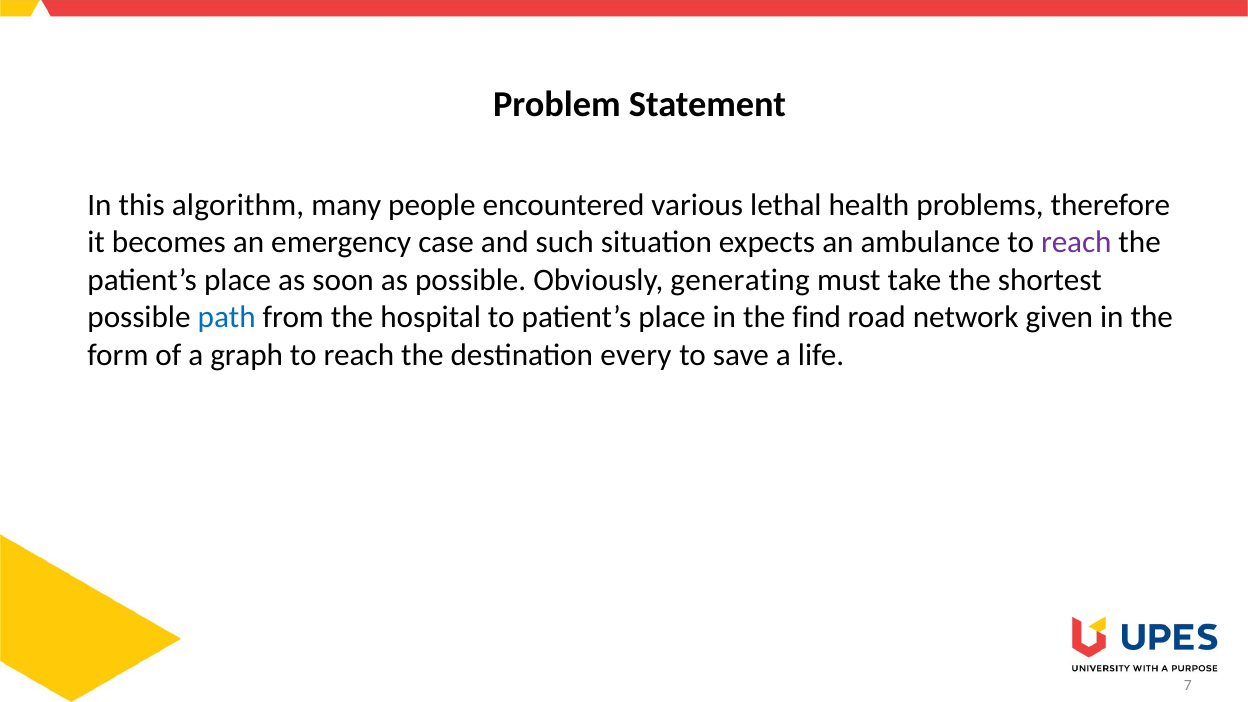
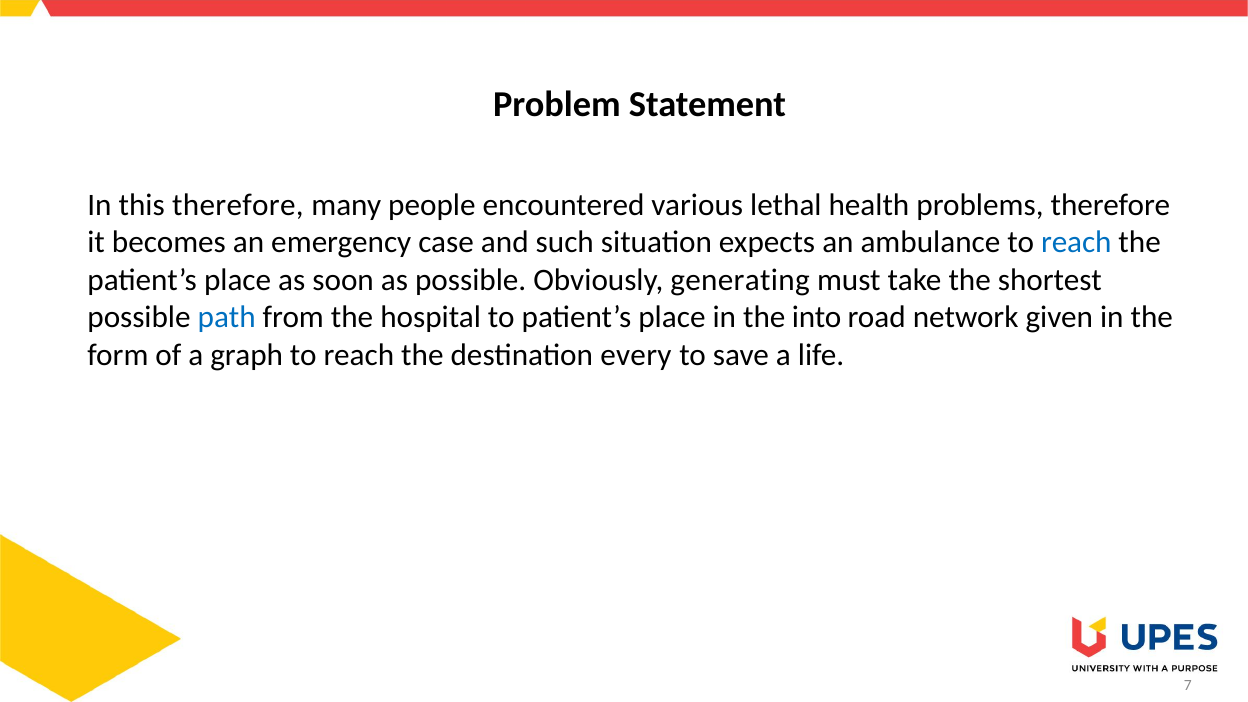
this algorithm: algorithm -> therefore
reach at (1076, 242) colour: purple -> blue
find: find -> into
